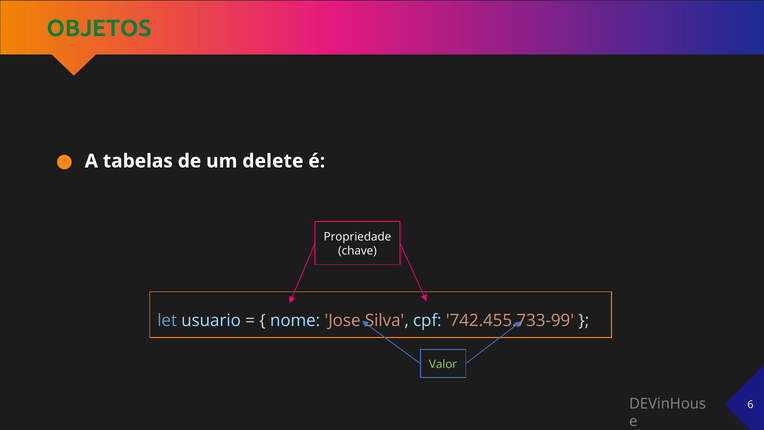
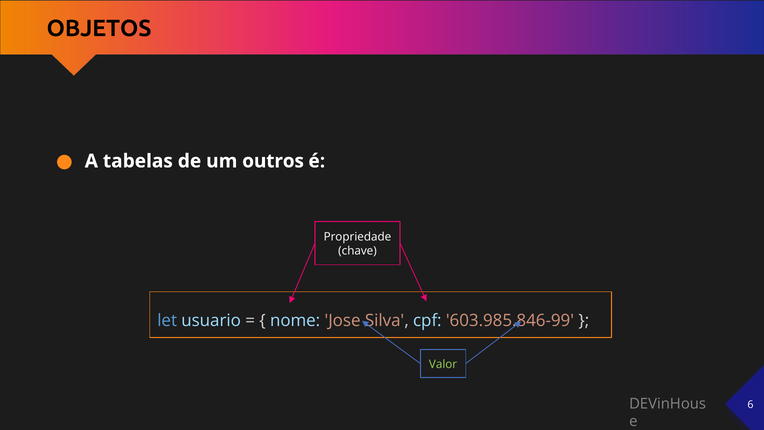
OBJETOS colour: green -> black
delete: delete -> outros
742.455.733-99: 742.455.733-99 -> 603.985.846-99
